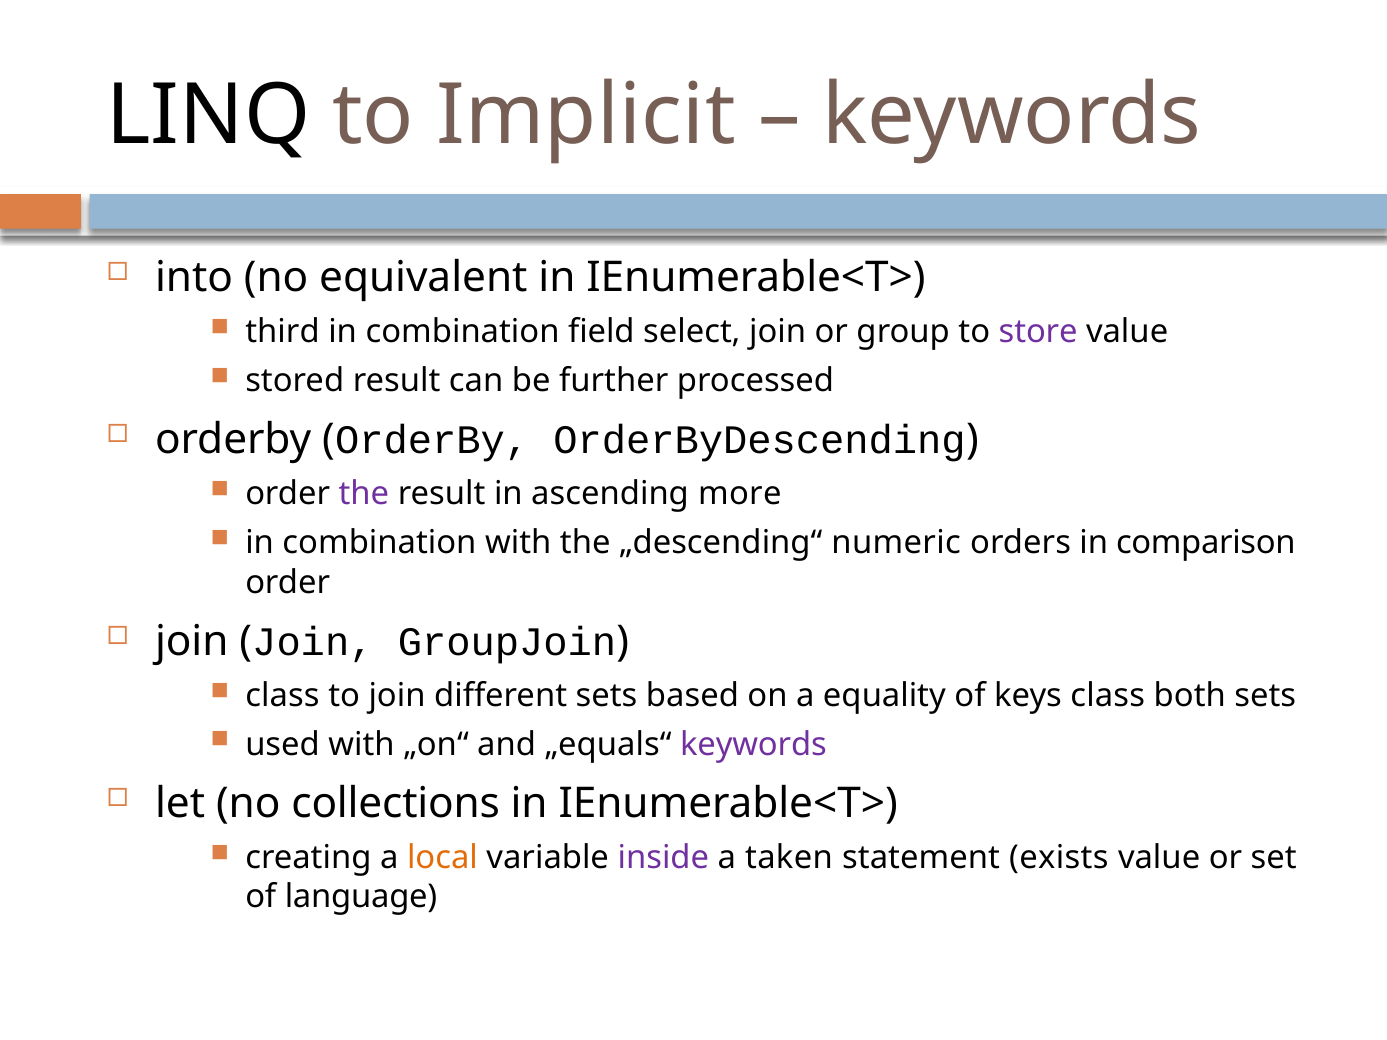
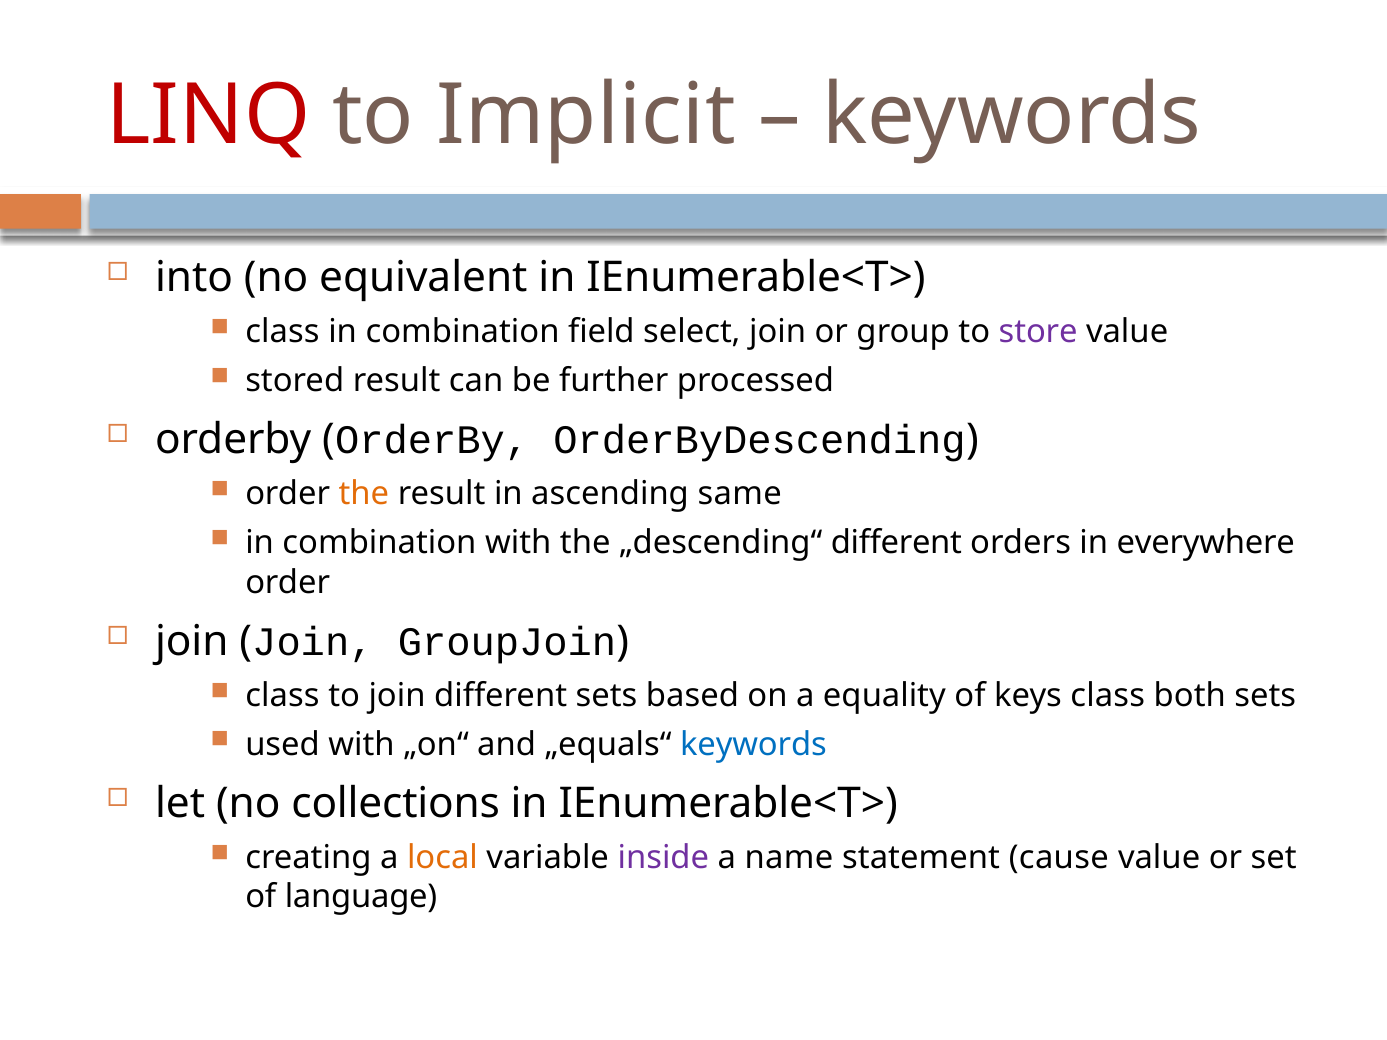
LINQ colour: black -> red
third at (282, 332): third -> class
the at (364, 494) colour: purple -> orange
more: more -> same
„descending“ numeric: numeric -> different
comparison: comparison -> everywhere
keywords at (753, 745) colour: purple -> blue
taken: taken -> name
exists: exists -> cause
